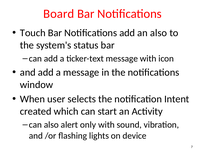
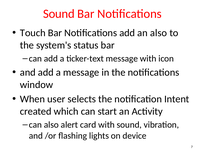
Board at (59, 14): Board -> Sound
only: only -> card
